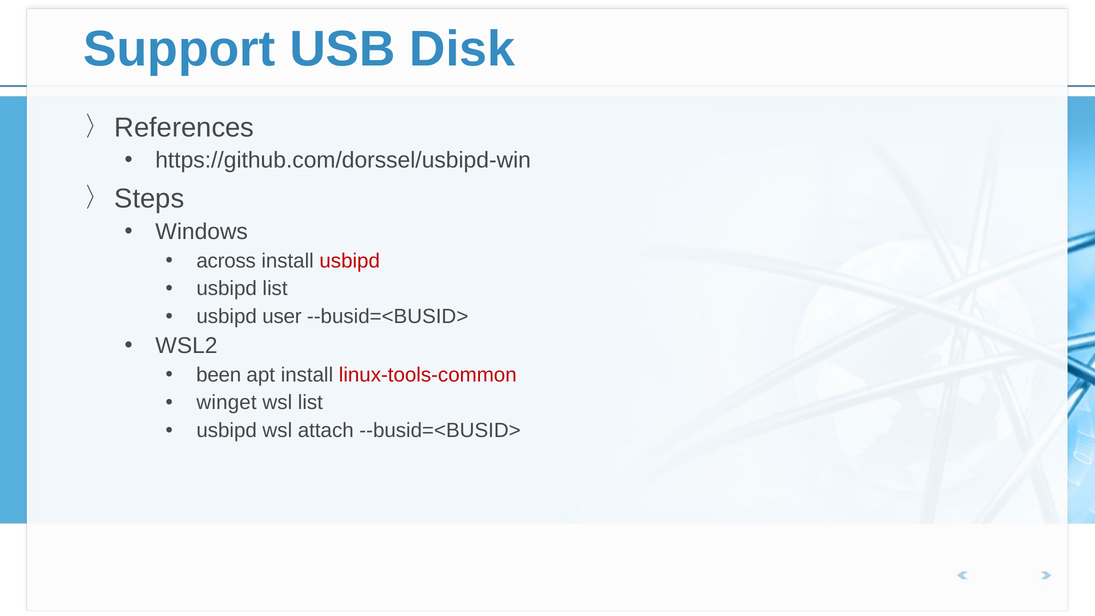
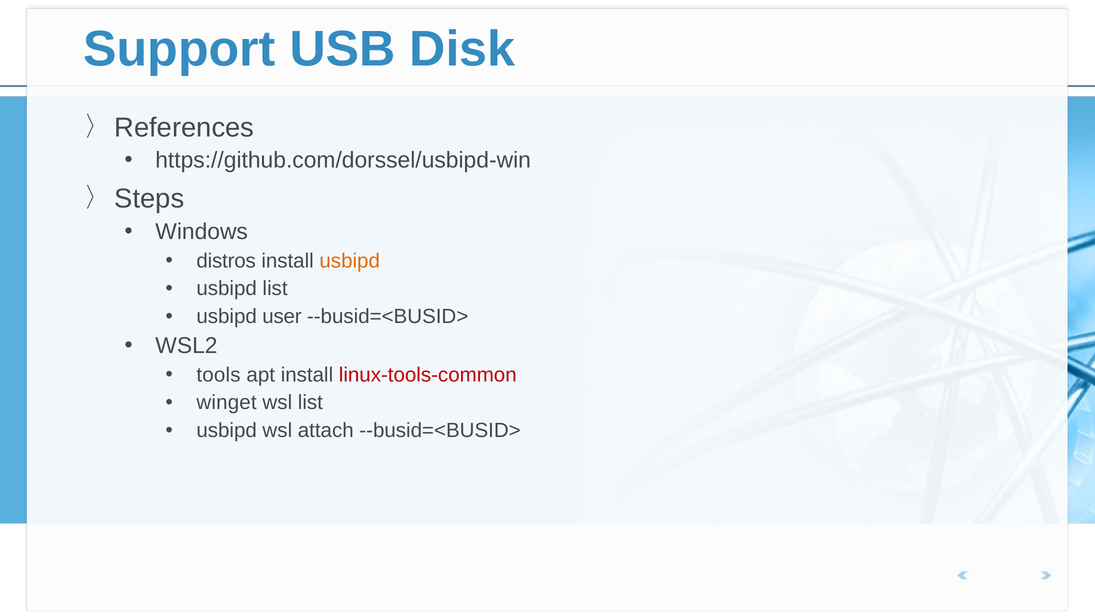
across: across -> distros
usbipd at (350, 261) colour: red -> orange
been: been -> tools
